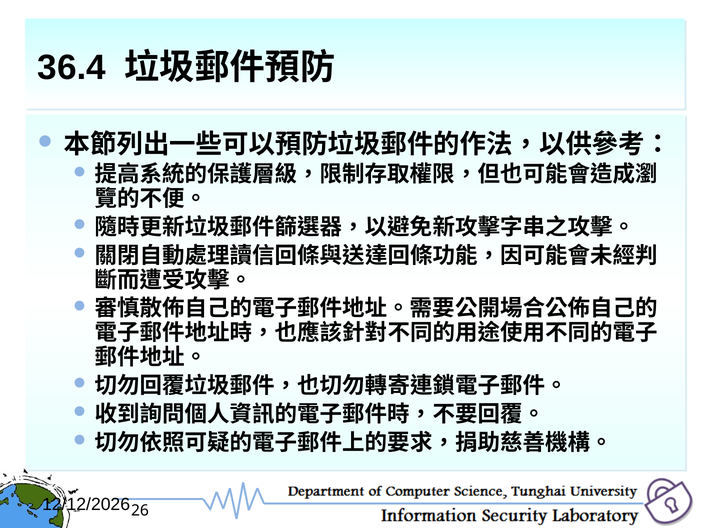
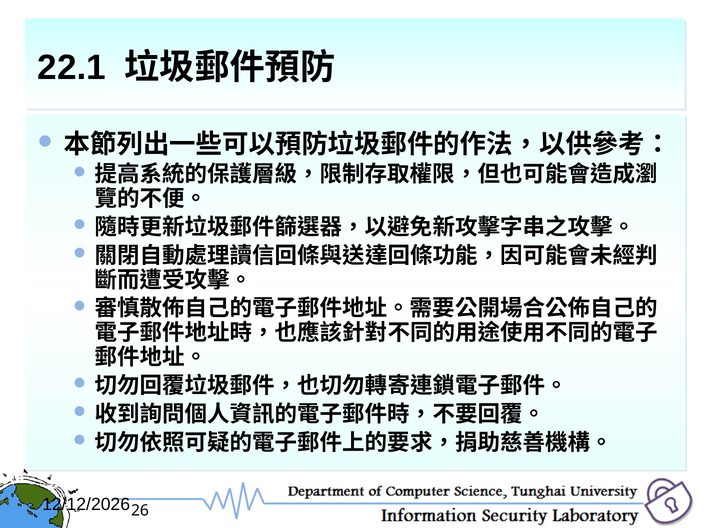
36.4: 36.4 -> 22.1
